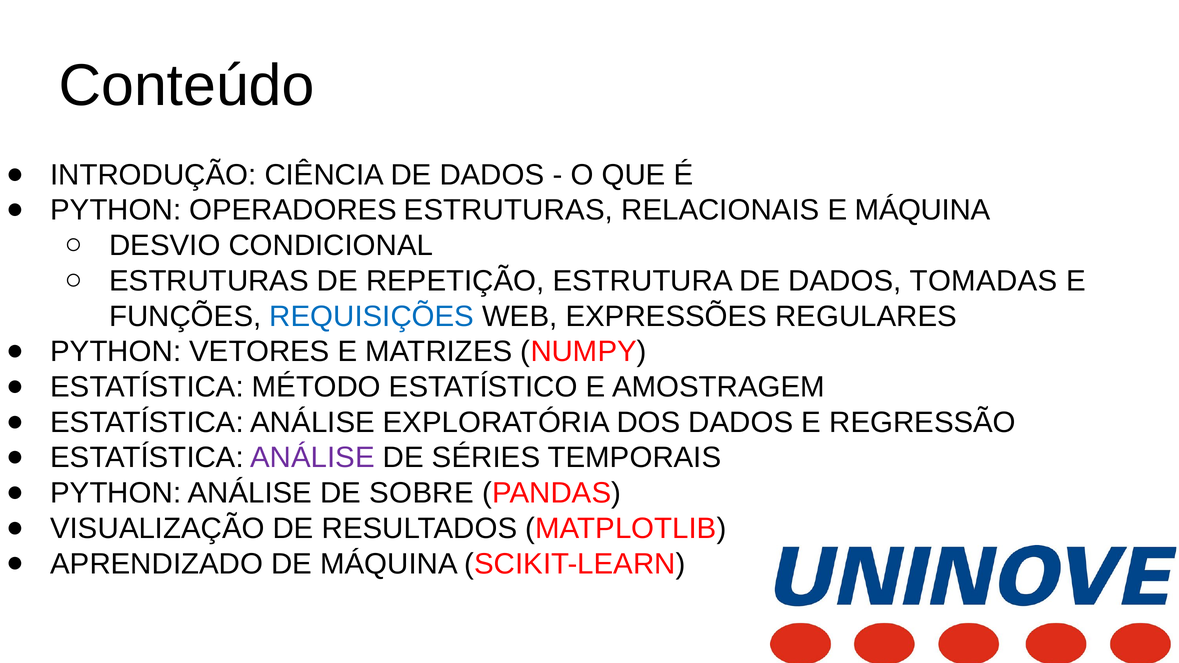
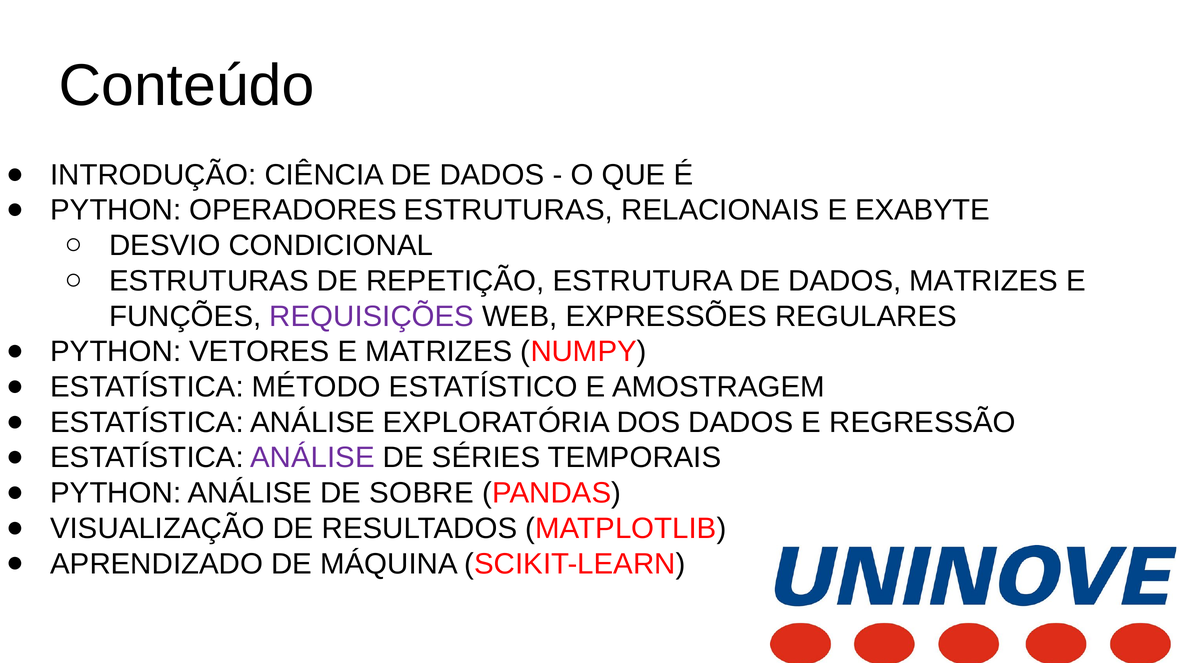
E MÁQUINA: MÁQUINA -> EXABYTE
DADOS TOMADAS: TOMADAS -> MATRIZES
REQUISIÇÕES colour: blue -> purple
